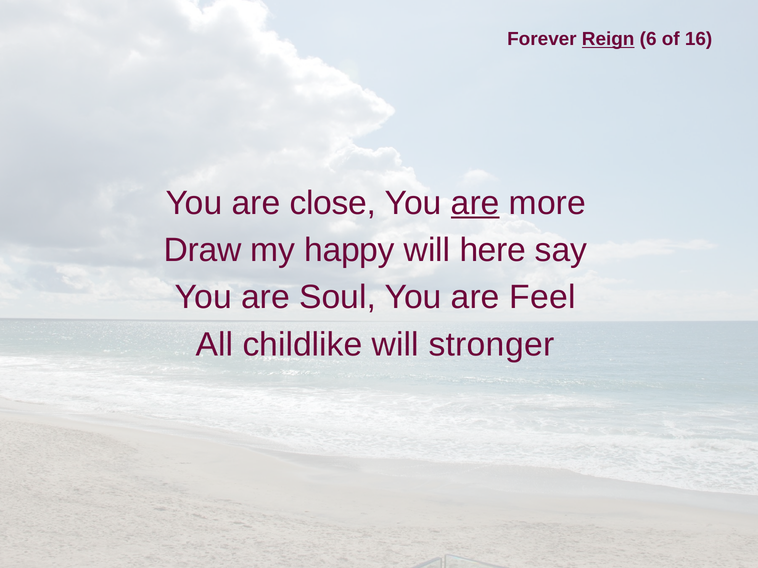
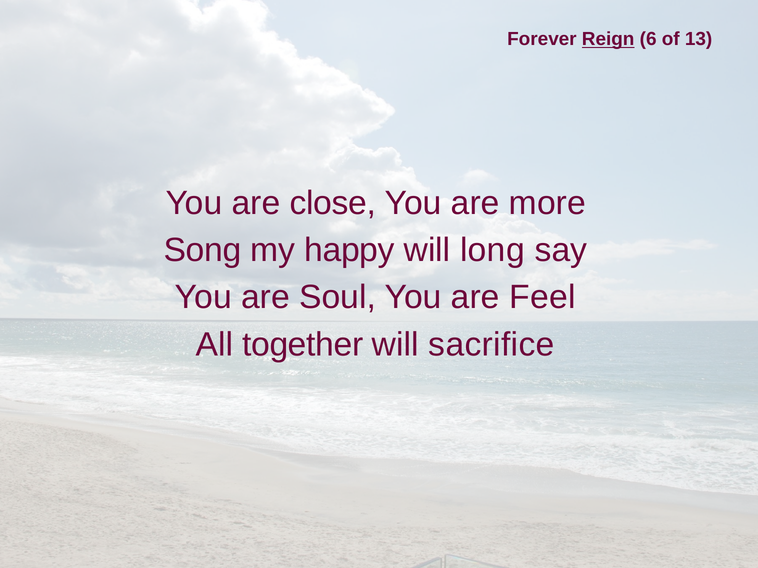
16: 16 -> 13
are at (475, 203) underline: present -> none
Draw: Draw -> Song
here: here -> long
childlike: childlike -> together
stronger: stronger -> sacrifice
